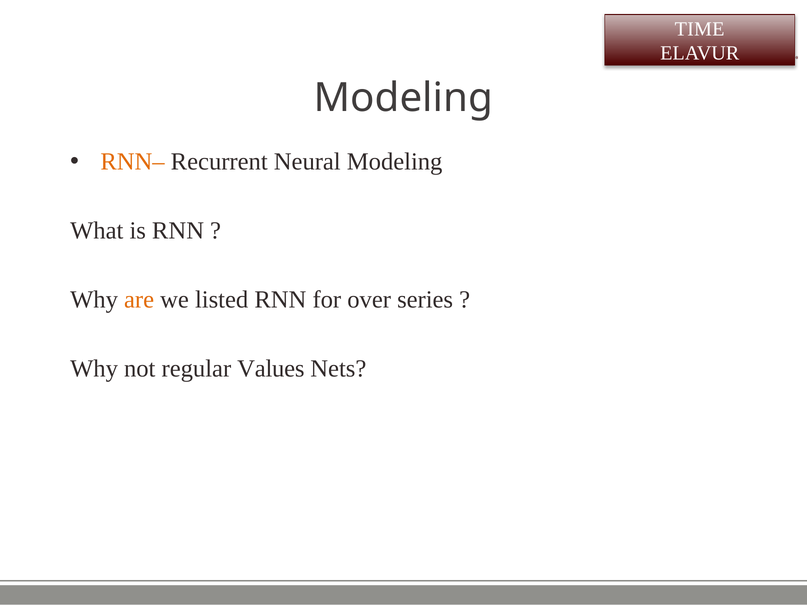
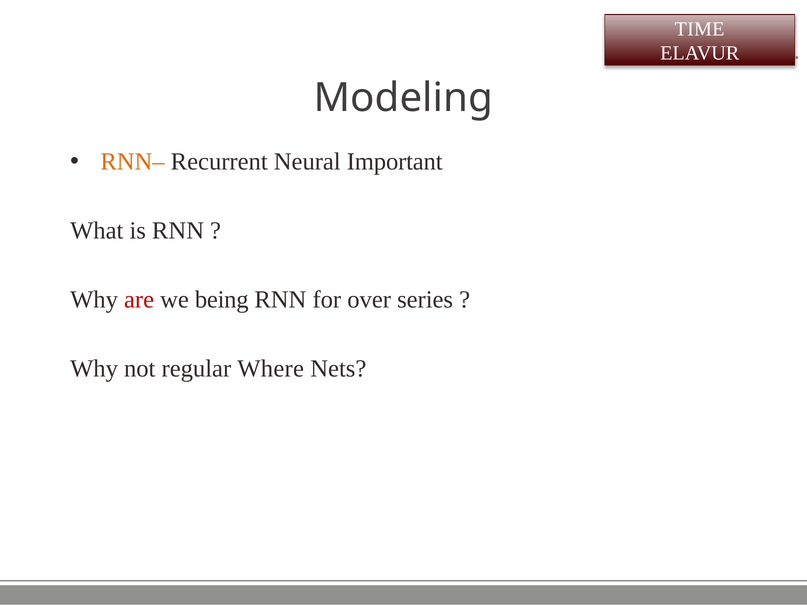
Neural Modeling: Modeling -> Important
are colour: orange -> red
listed: listed -> being
Values: Values -> Where
